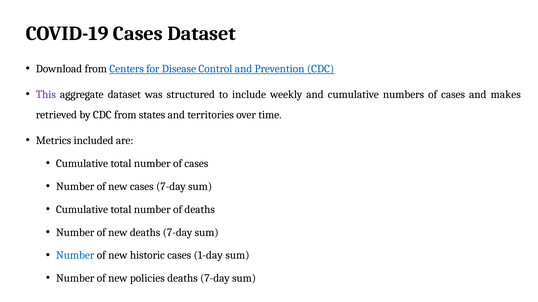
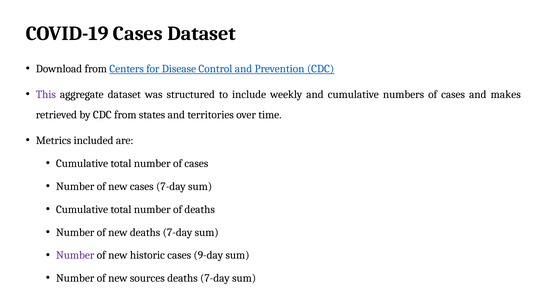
Number at (75, 256) colour: blue -> purple
1-day: 1-day -> 9-day
policies: policies -> sources
